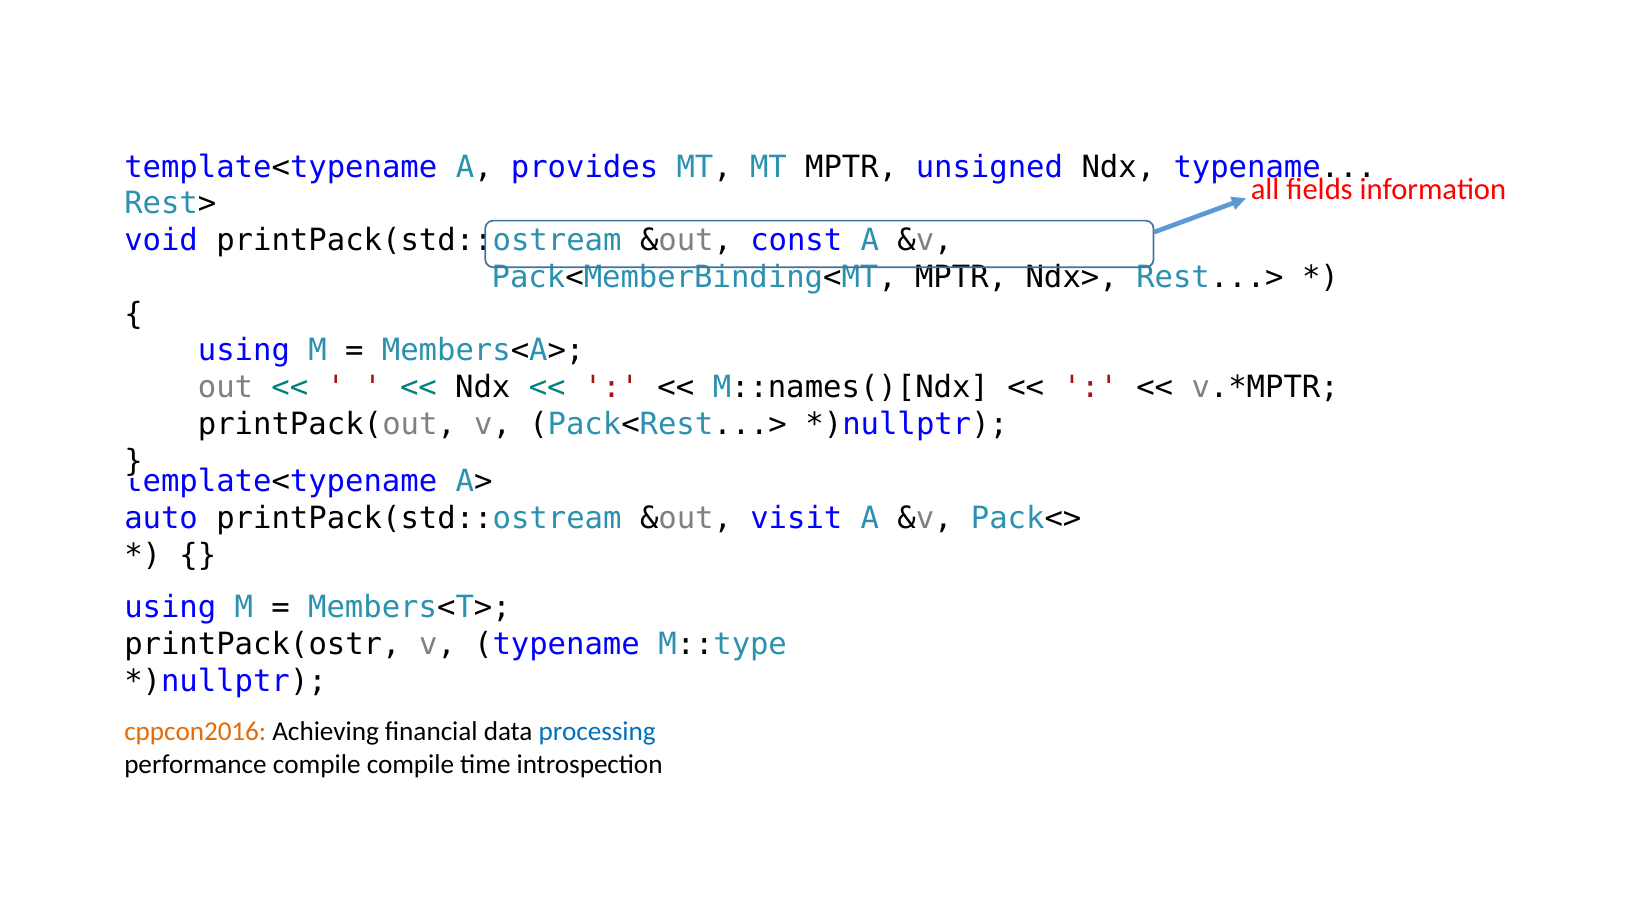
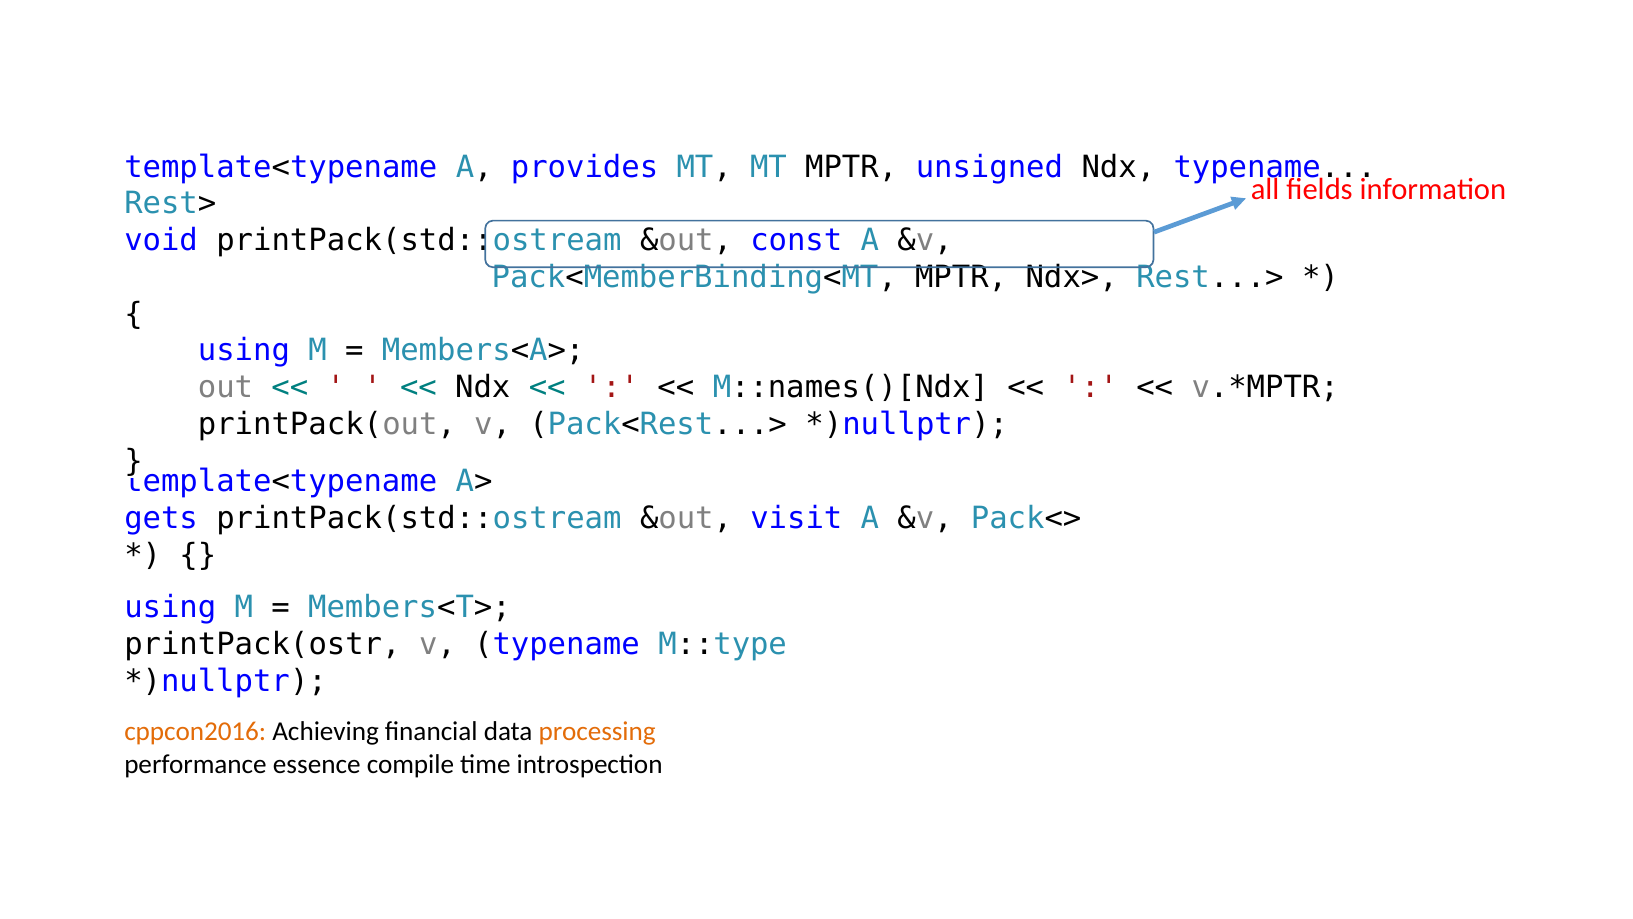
auto: auto -> gets
processing colour: blue -> orange
performance compile: compile -> essence
